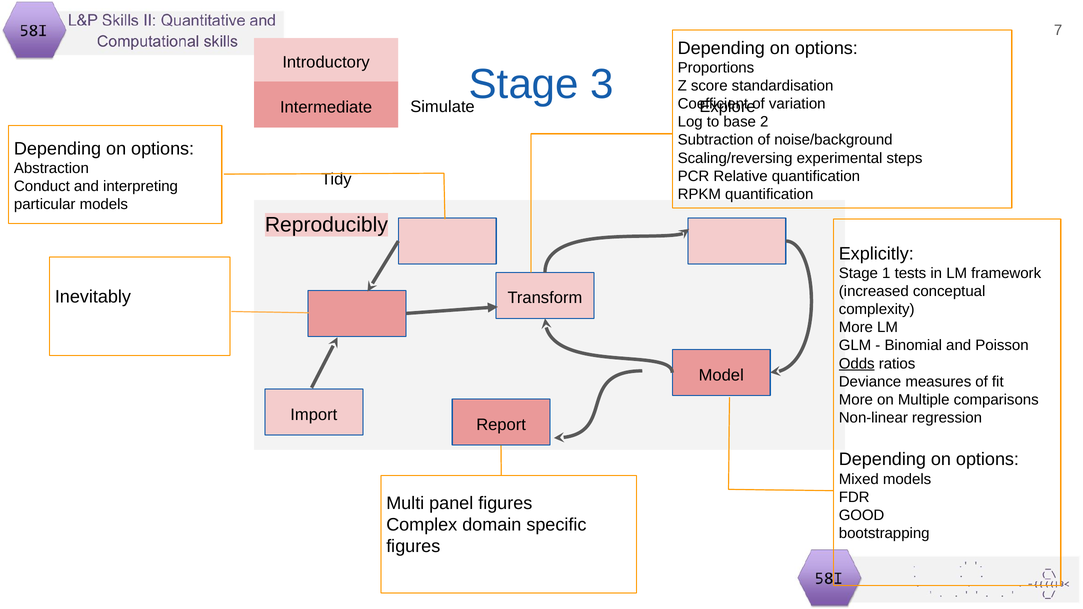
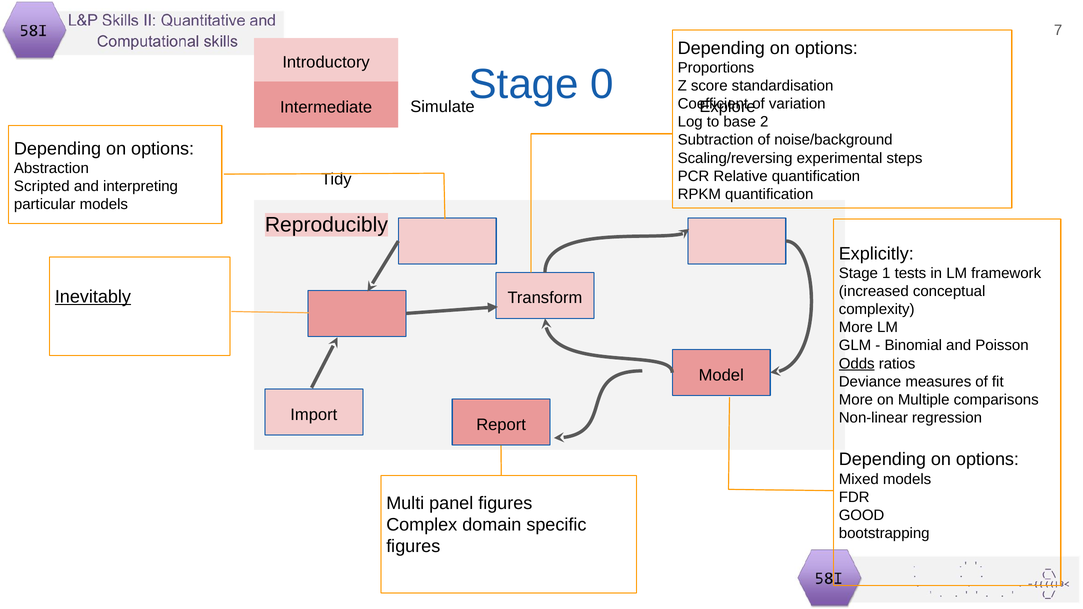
3: 3 -> 0
Conduct: Conduct -> Scripted
Inevitably underline: none -> present
